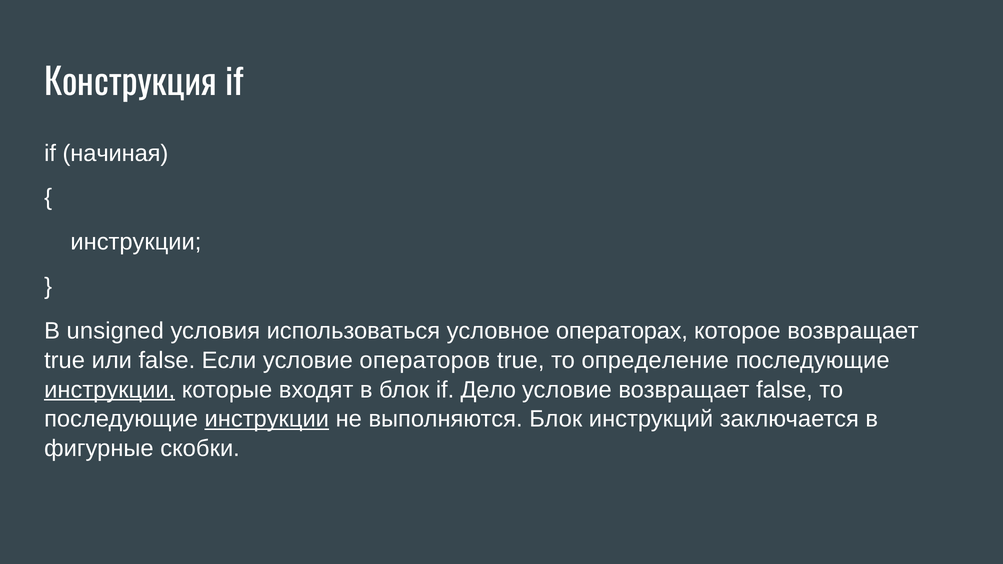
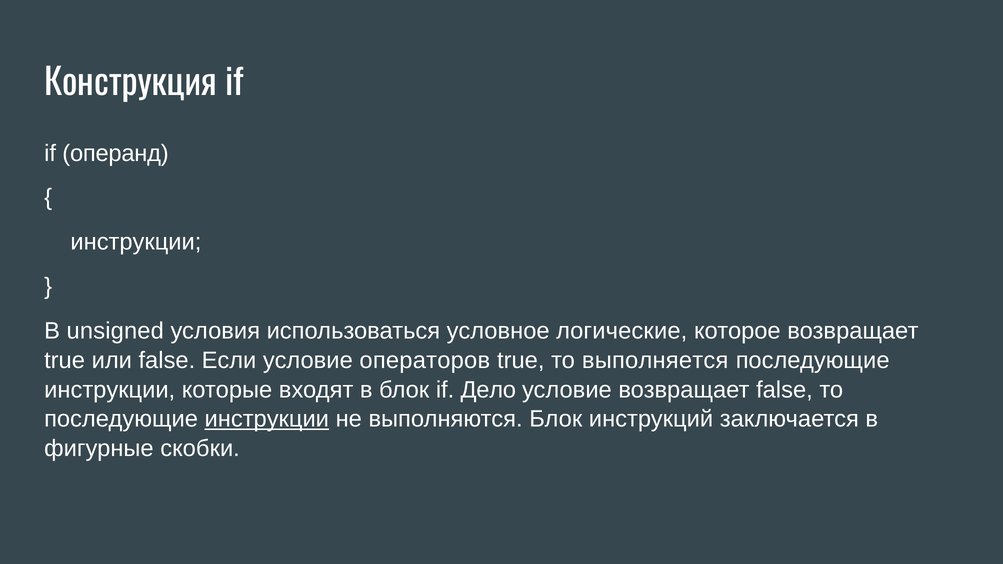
начиная: начиная -> операнд
операторах: операторах -> логические
определение: определение -> выполняется
инструкции at (110, 390) underline: present -> none
